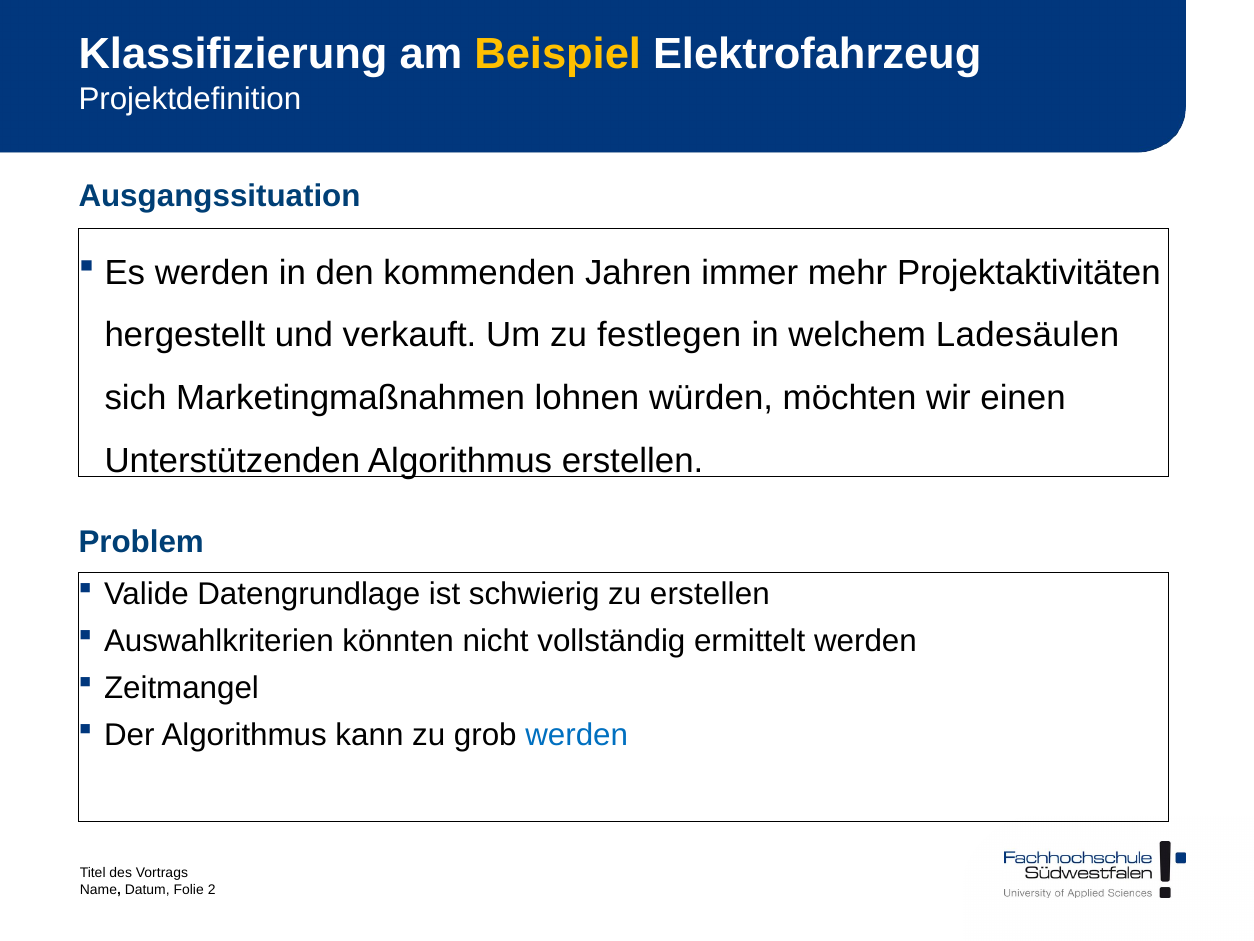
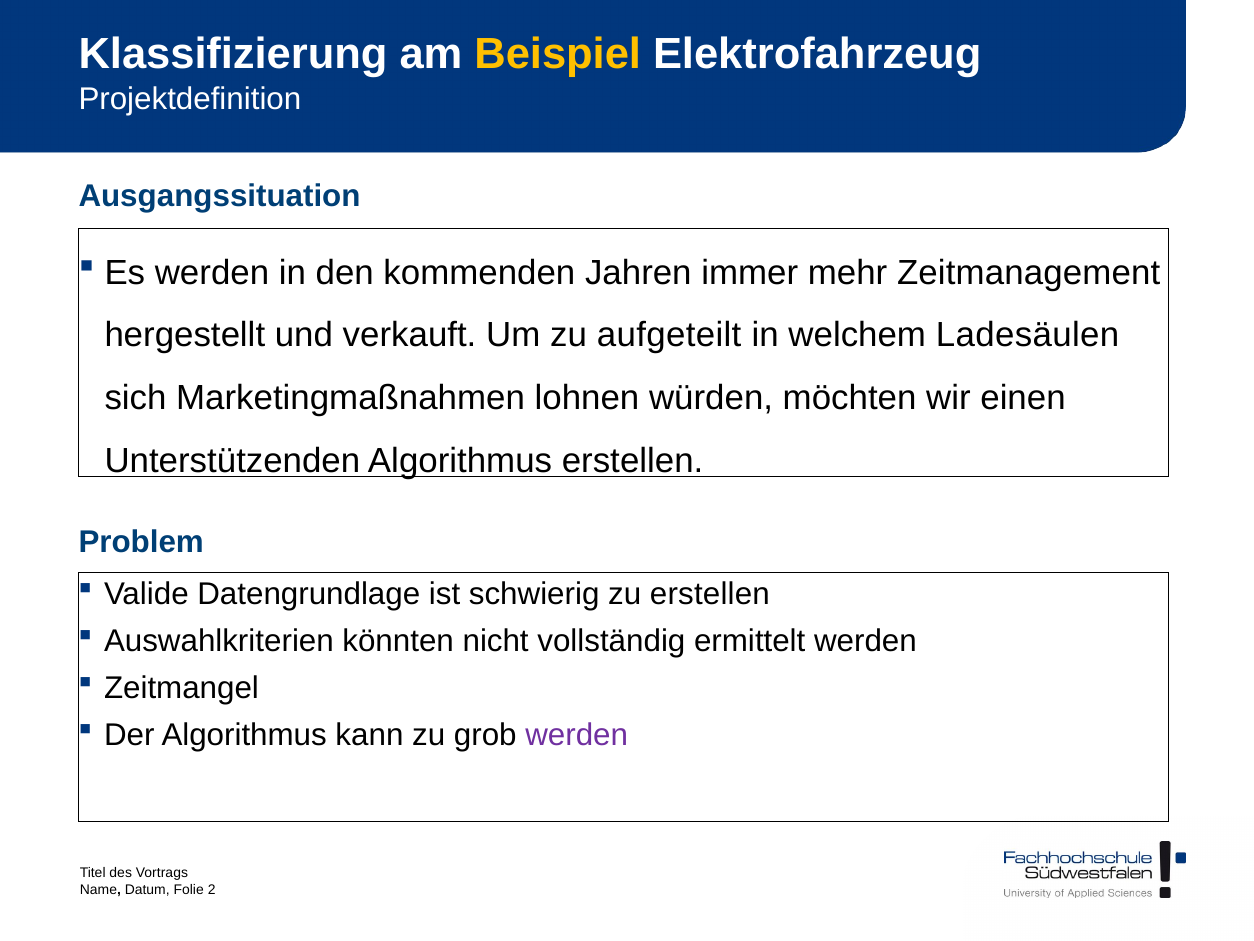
Projektaktivitäten: Projektaktivitäten -> Zeitmanagement
festlegen: festlegen -> aufgeteilt
werden at (577, 735) colour: blue -> purple
